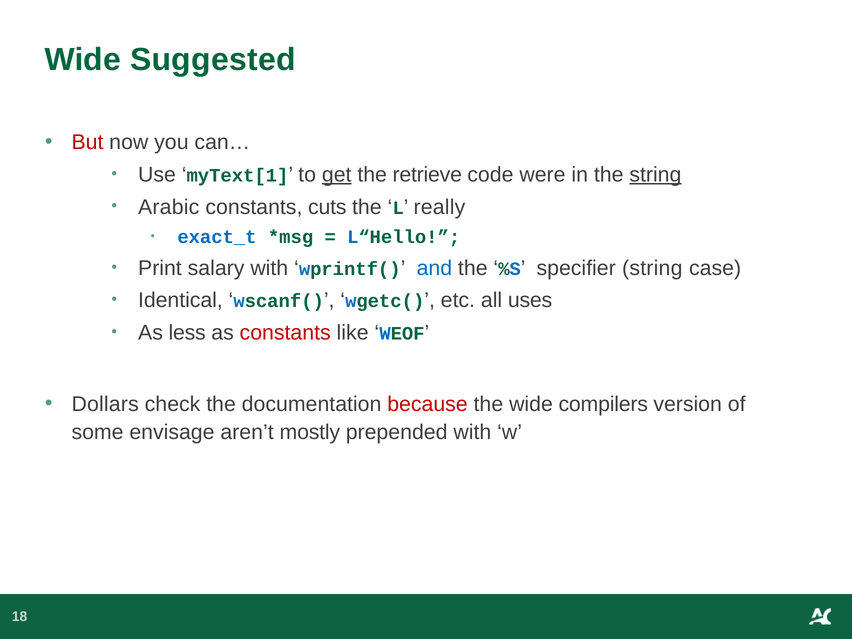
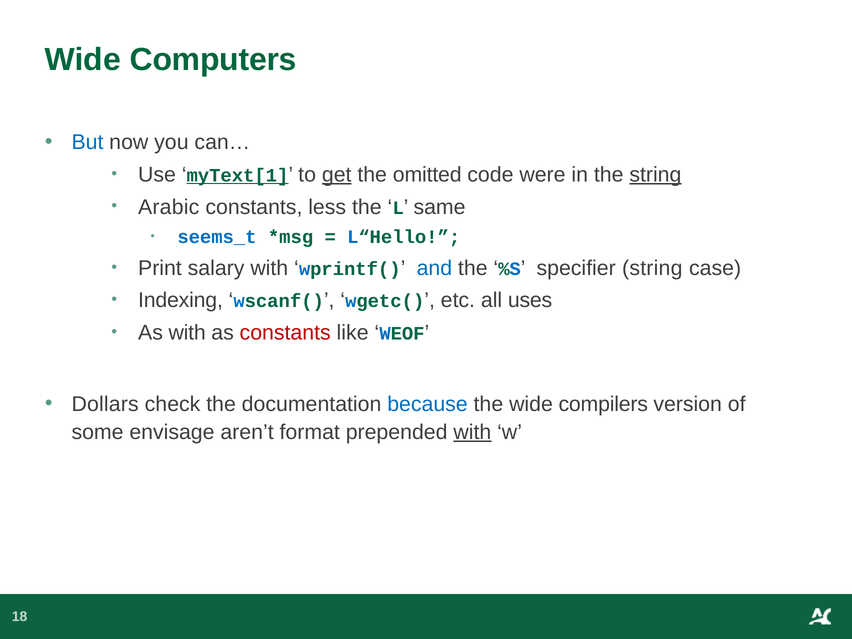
Suggested: Suggested -> Computers
But colour: red -> blue
myText[1 underline: none -> present
retrieve: retrieve -> omitted
cuts: cuts -> less
really: really -> same
exact_t: exact_t -> seems_t
Identical: Identical -> Indexing
As less: less -> with
because colour: red -> blue
mostly: mostly -> format
with at (472, 432) underline: none -> present
